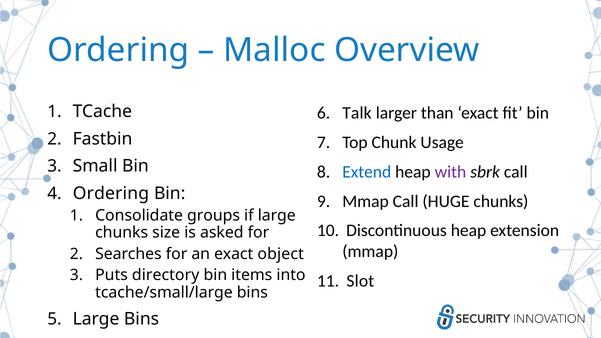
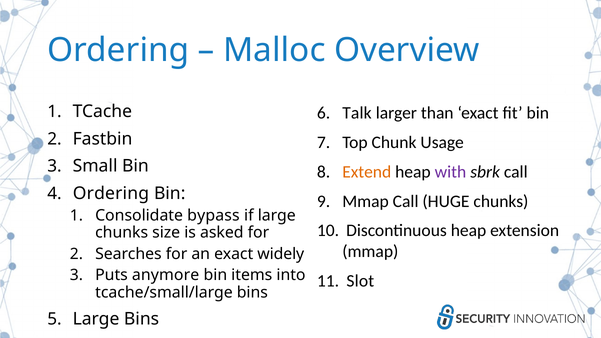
Extend colour: blue -> orange
groups: groups -> bypass
object: object -> widely
directory: directory -> anymore
